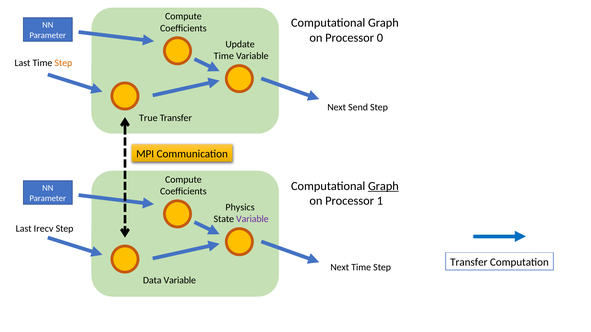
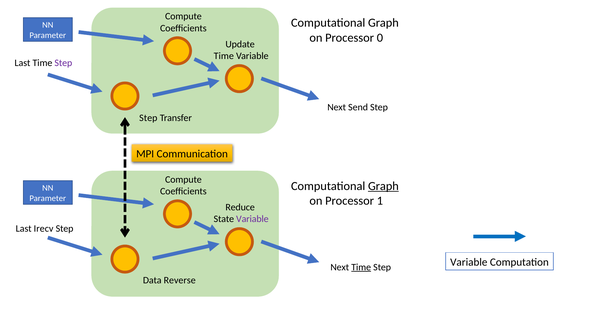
Step at (63, 63) colour: orange -> purple
True at (148, 118): True -> Step
Physics: Physics -> Reduce
Transfer at (469, 262): Transfer -> Variable
Time at (361, 268) underline: none -> present
Data Variable: Variable -> Reverse
